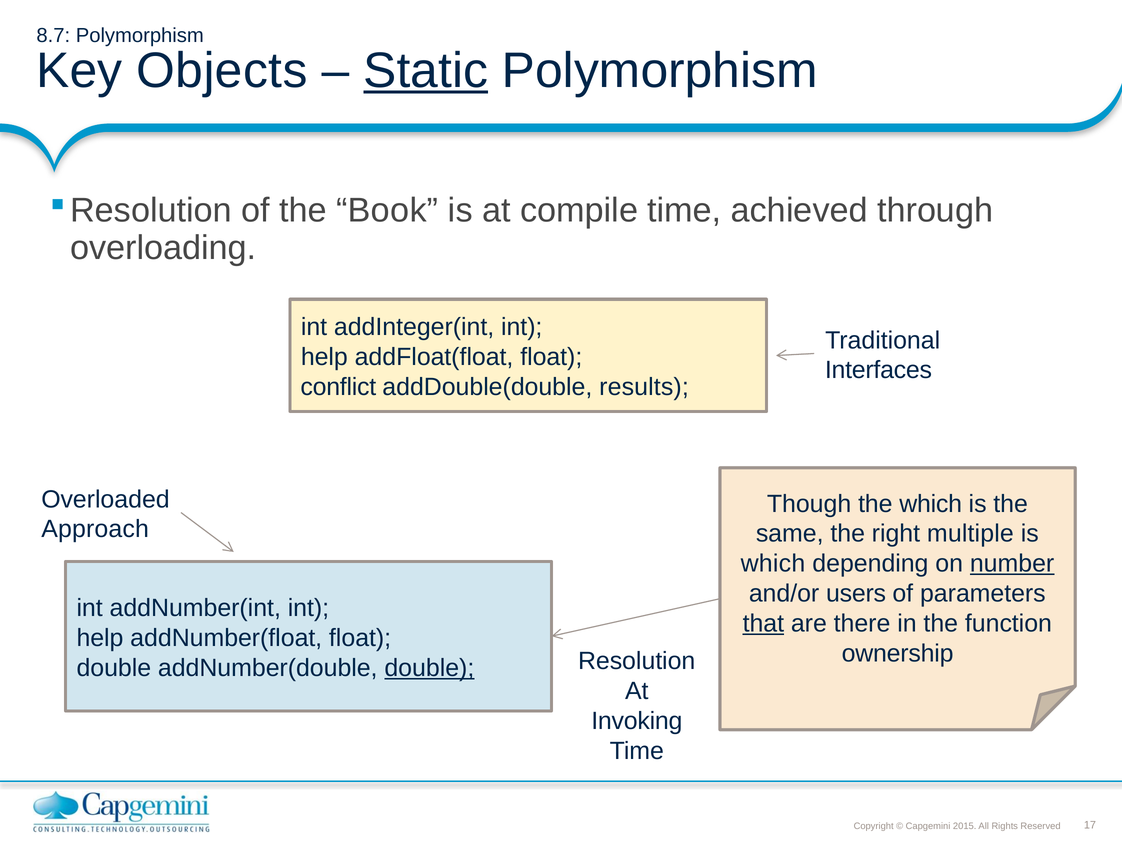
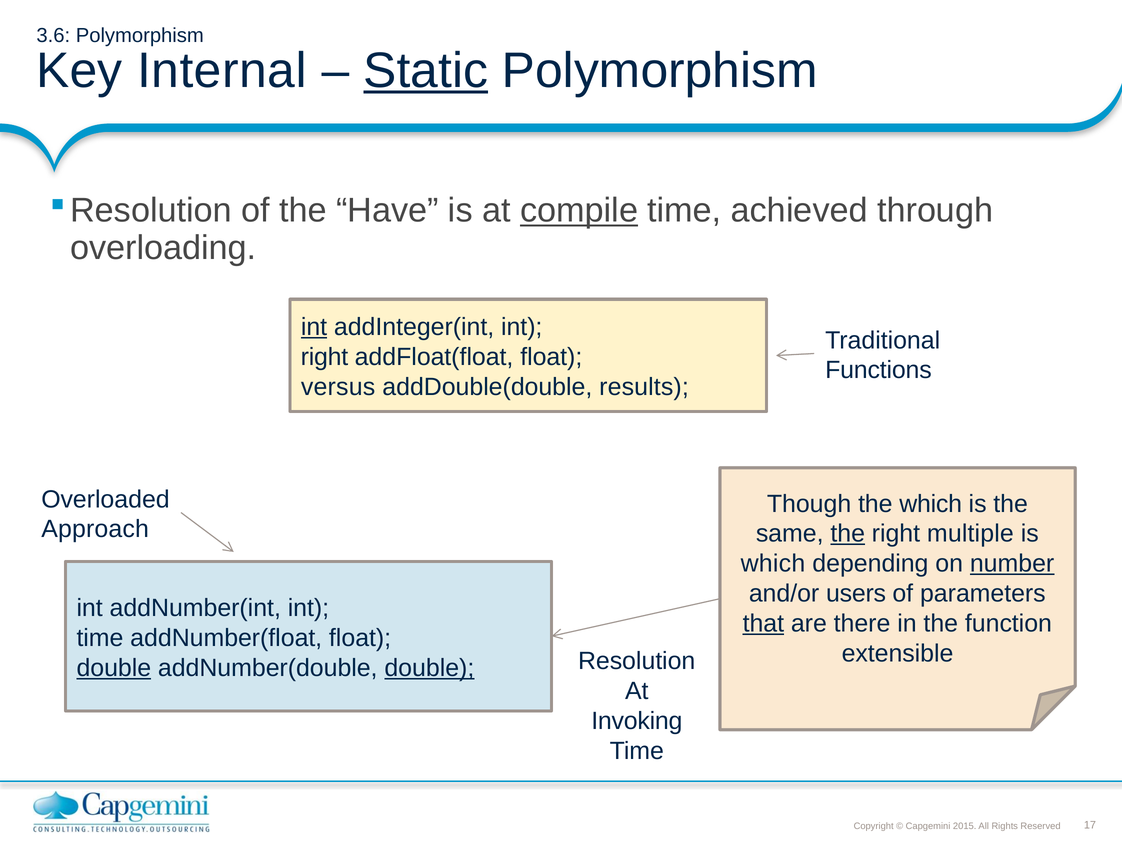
8.7: 8.7 -> 3.6
Objects: Objects -> Internal
Book: Book -> Have
compile underline: none -> present
int at (314, 327) underline: none -> present
help at (324, 357): help -> right
Interfaces: Interfaces -> Functions
conflict: conflict -> versus
the at (848, 533) underline: none -> present
help at (100, 638): help -> time
ownership: ownership -> extensible
double at (114, 667) underline: none -> present
